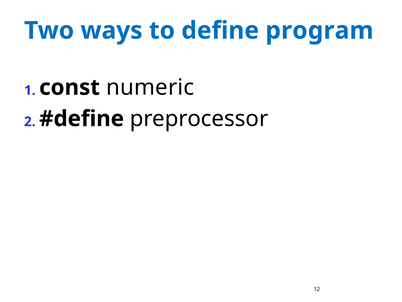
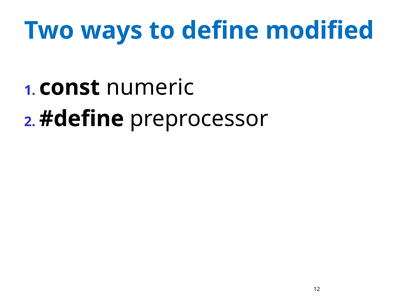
program: program -> modified
